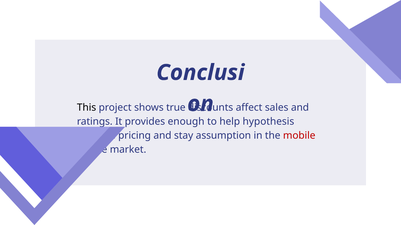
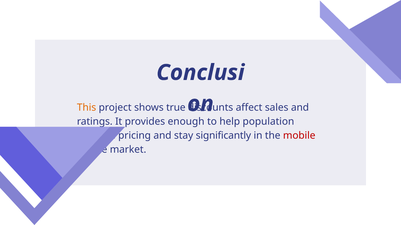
This colour: black -> orange
hypothesis: hypothesis -> population
assumption: assumption -> significantly
